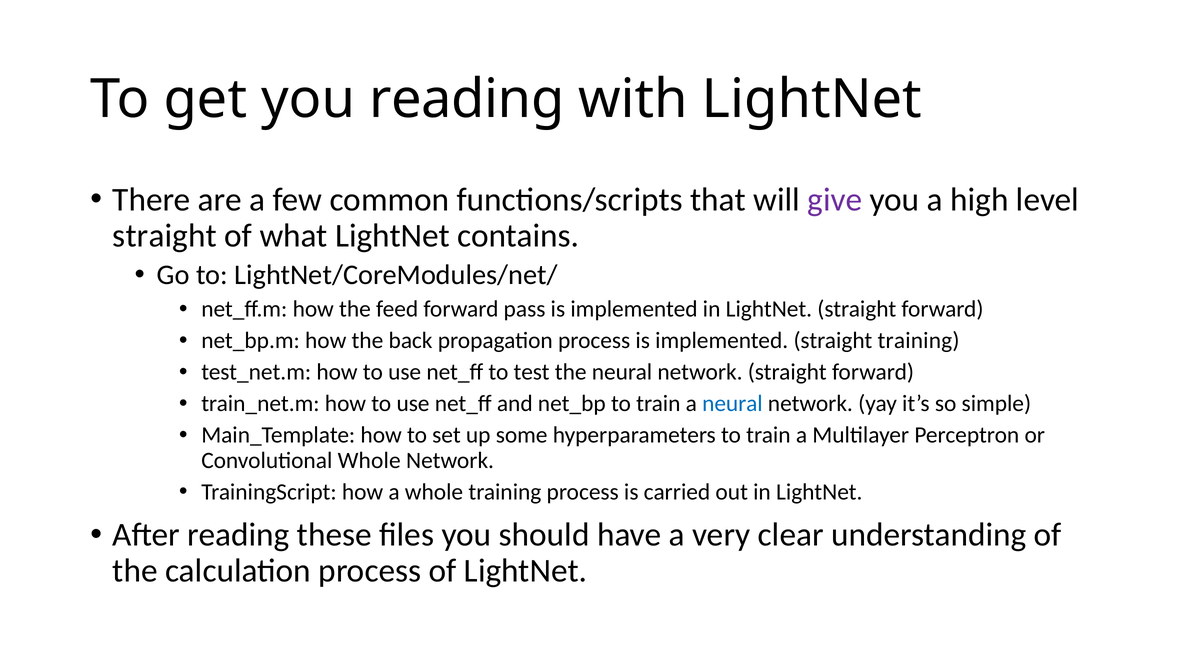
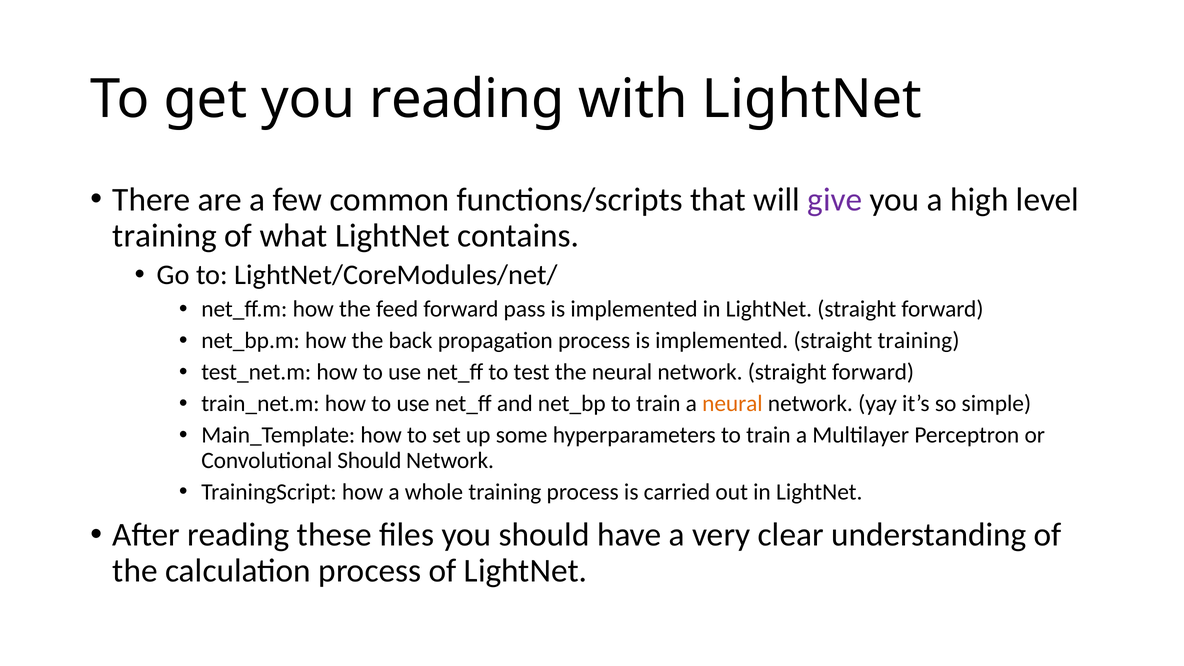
straight at (165, 236): straight -> training
neural at (732, 404) colour: blue -> orange
Convolutional Whole: Whole -> Should
